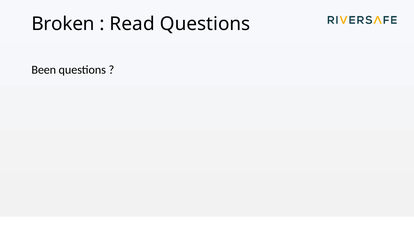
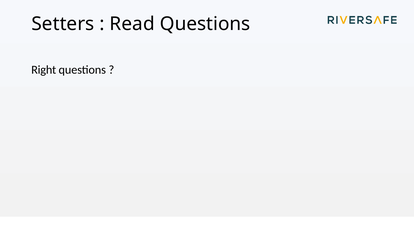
Broken: Broken -> Setters
Been: Been -> Right
